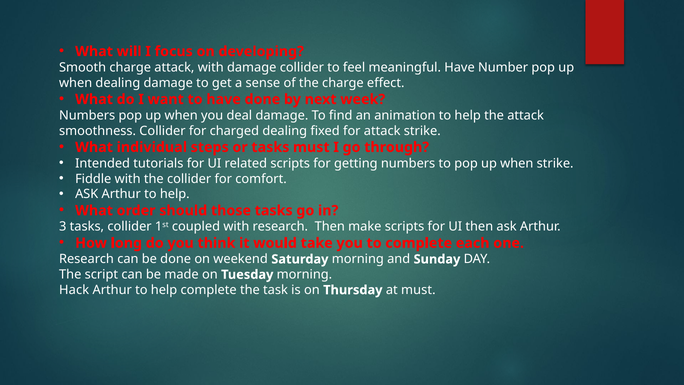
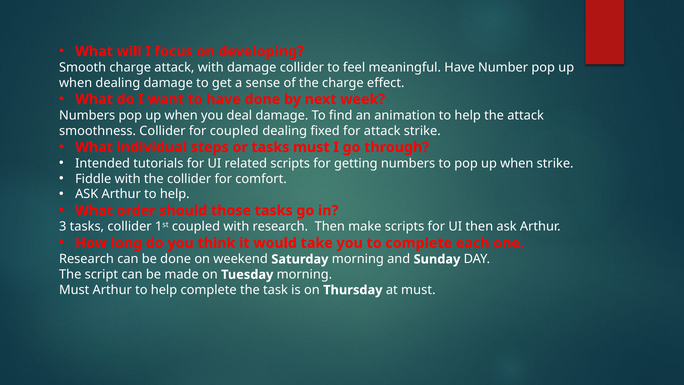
for charged: charged -> coupled
Hack at (74, 290): Hack -> Must
